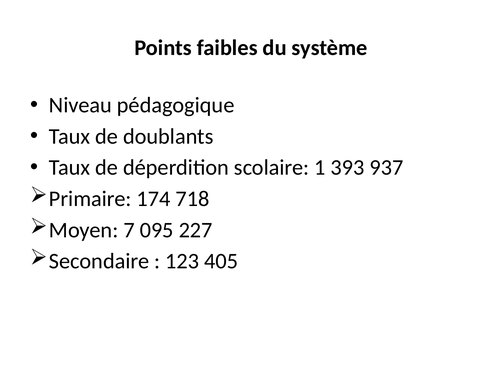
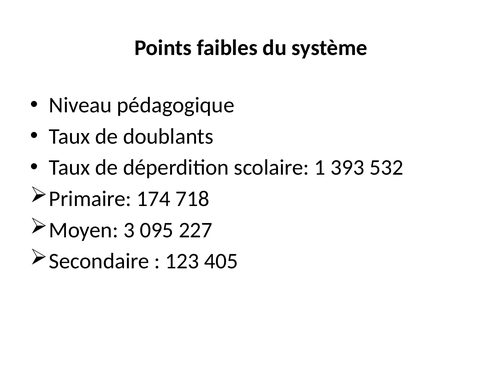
937: 937 -> 532
7: 7 -> 3
